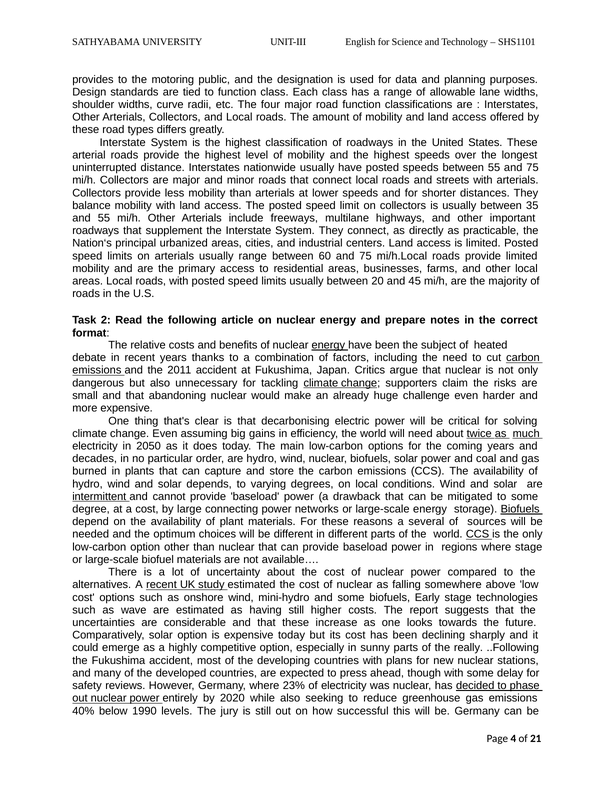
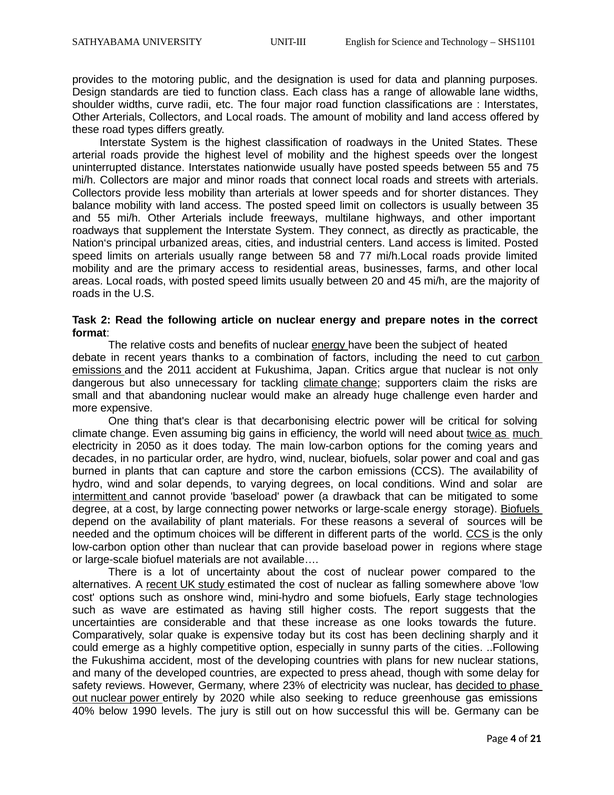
60: 60 -> 58
75 at (366, 256): 75 -> 77
solar option: option -> quake
the really: really -> cities
